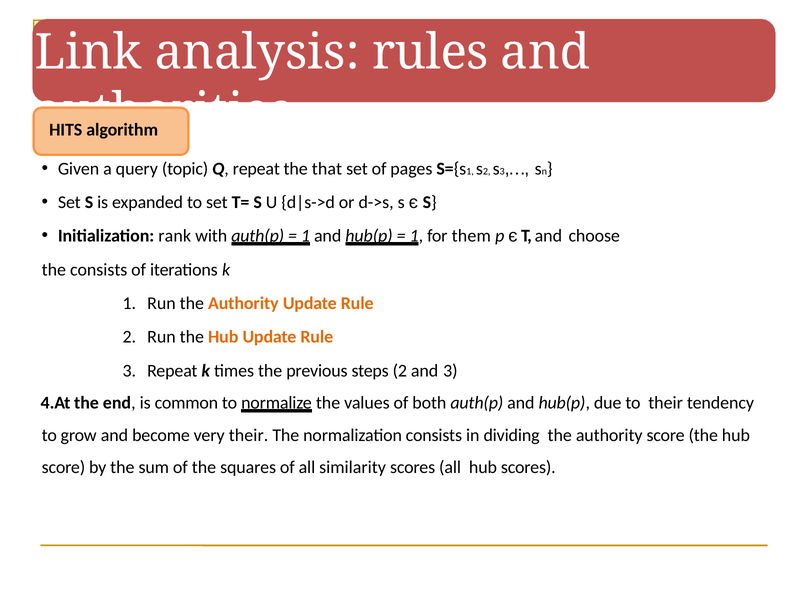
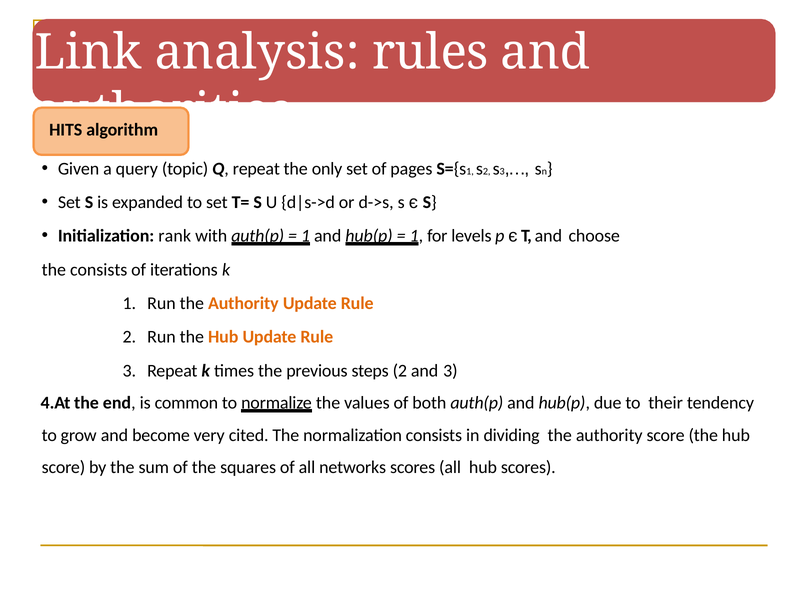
that: that -> only
them: them -> levels
very their: their -> cited
similarity: similarity -> networks
